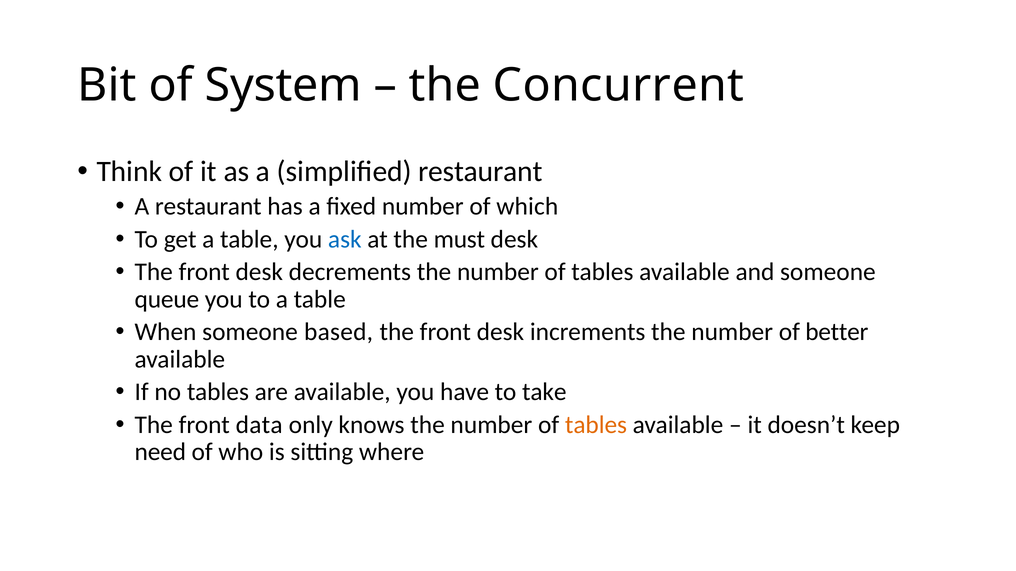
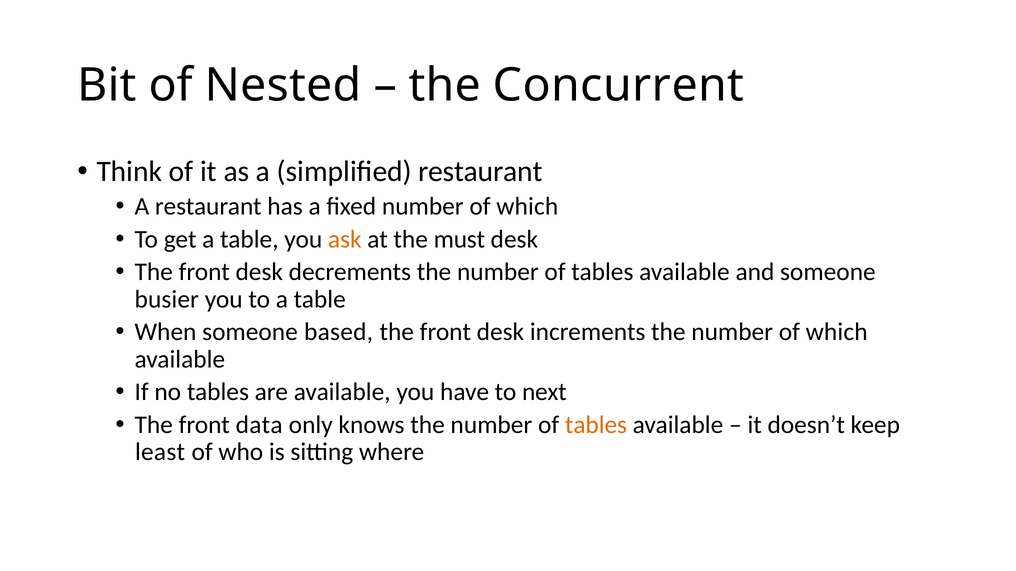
System: System -> Nested
ask colour: blue -> orange
queue: queue -> busier
the number of better: better -> which
take: take -> next
need: need -> least
